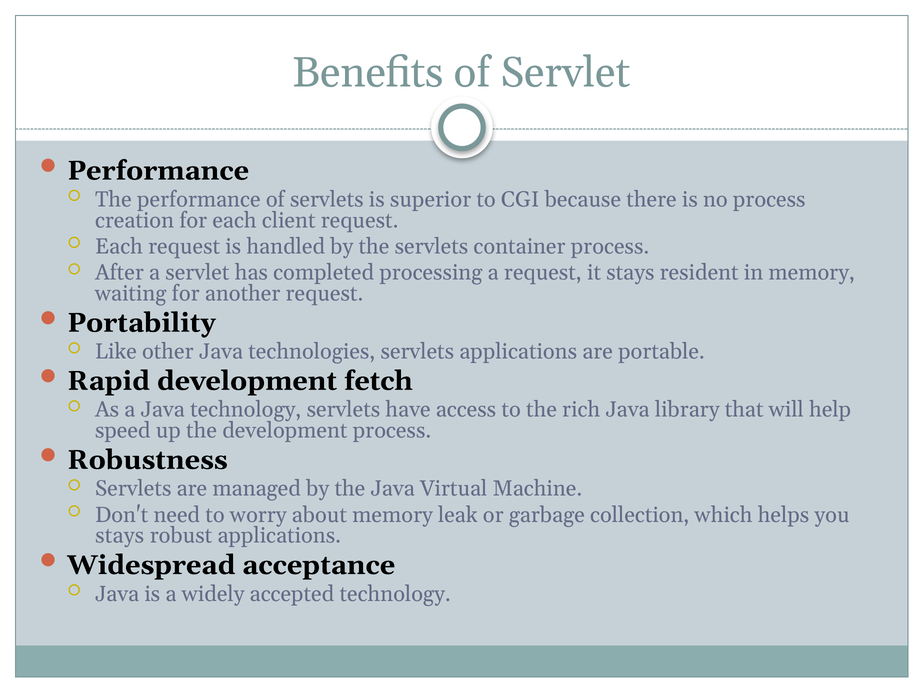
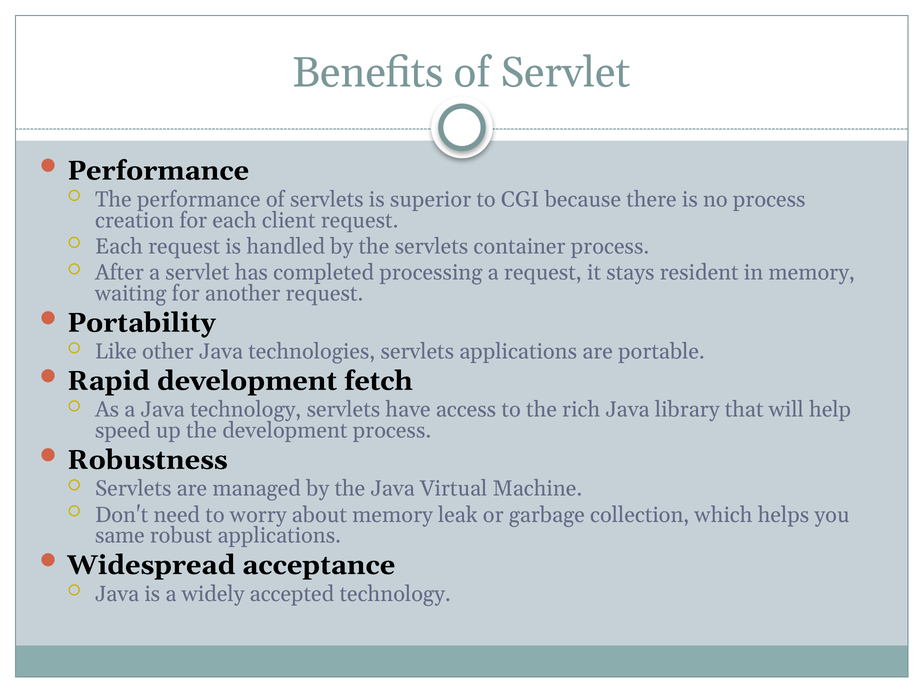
stays at (120, 536): stays -> same
